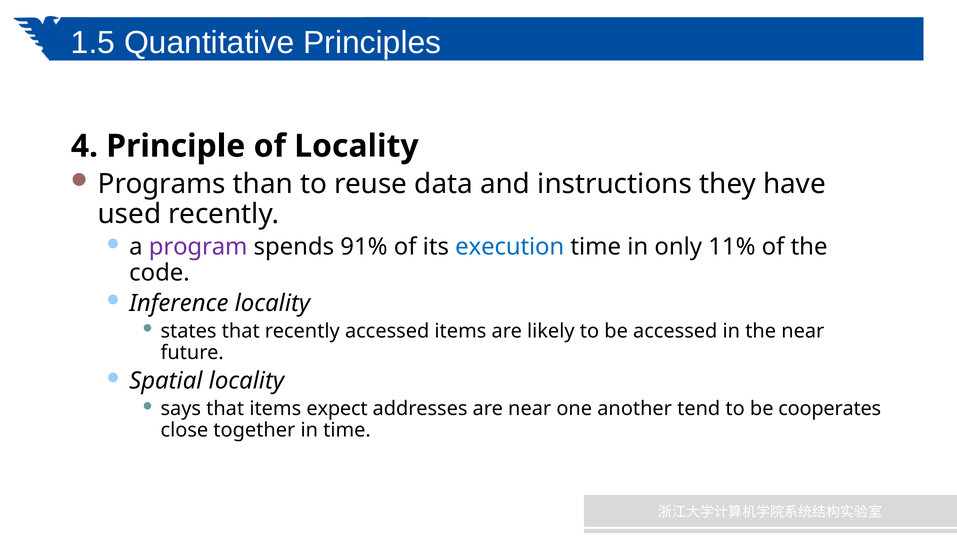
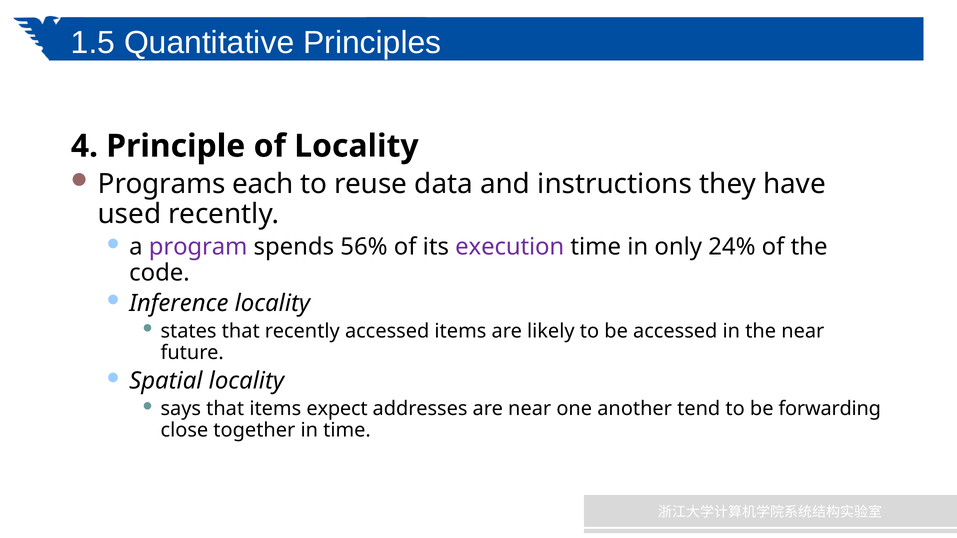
than: than -> each
91%: 91% -> 56%
execution colour: blue -> purple
11%: 11% -> 24%
cooperates: cooperates -> forwarding
